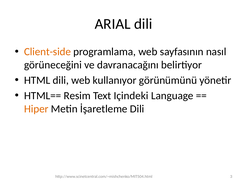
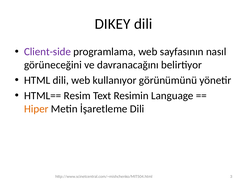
ARIAL: ARIAL -> DIKEY
Client-side colour: orange -> purple
Içindeki: Içindeki -> Resimin
